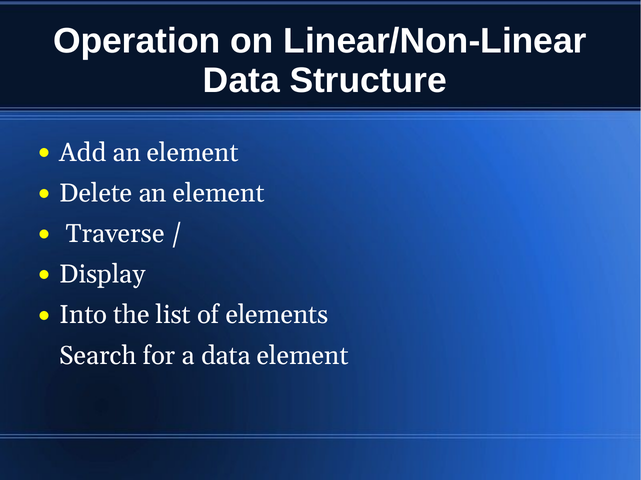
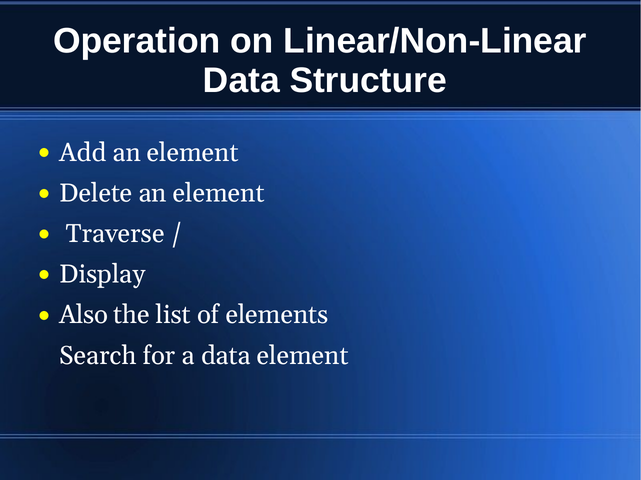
Into: Into -> Also
